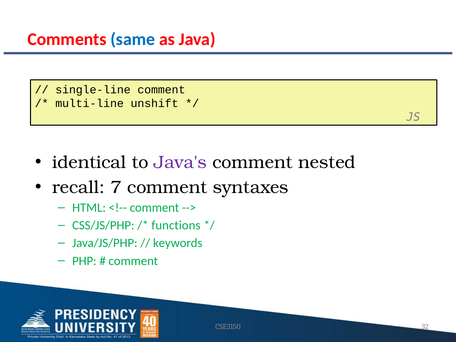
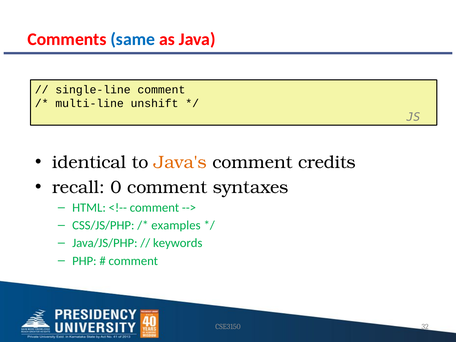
Java's colour: purple -> orange
nested: nested -> credits
7: 7 -> 0
functions: functions -> examples
